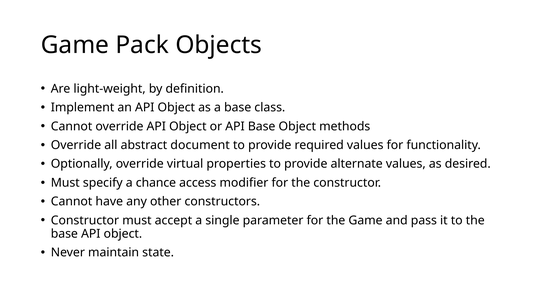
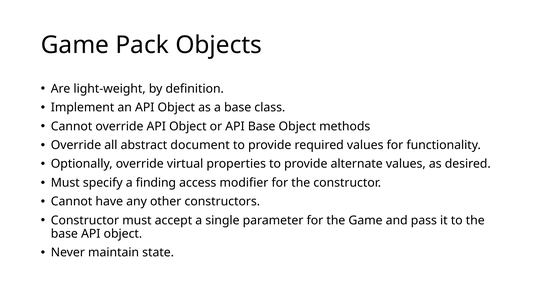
chance: chance -> finding
